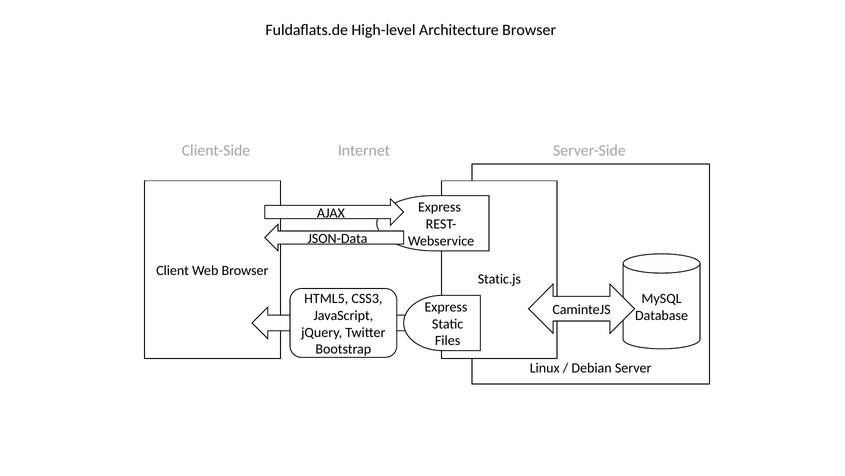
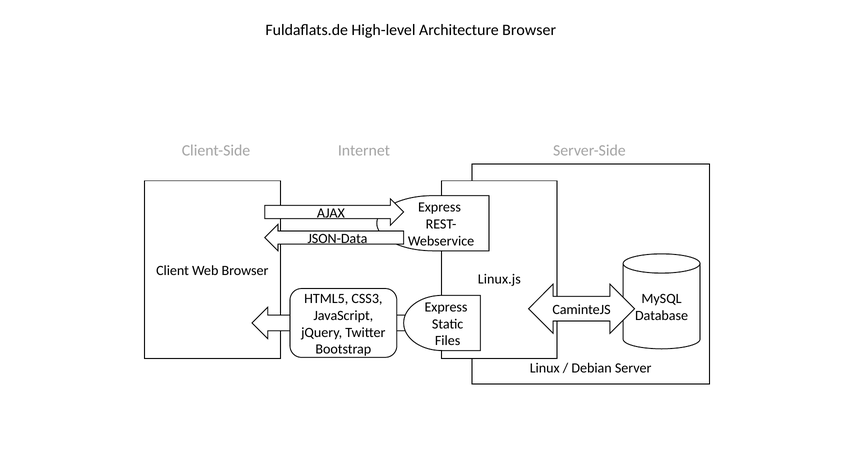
Static.js: Static.js -> Linux.js
